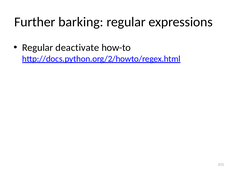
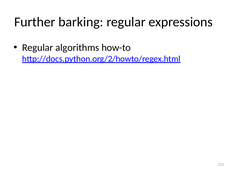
deactivate: deactivate -> algorithms
